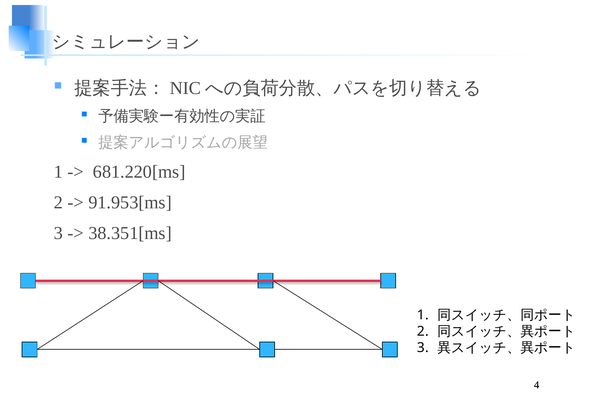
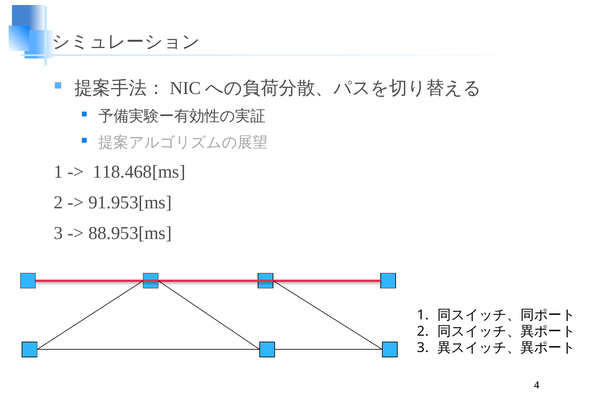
681.220[ms: 681.220[ms -> 118.468[ms
38.351[ms: 38.351[ms -> 88.953[ms
